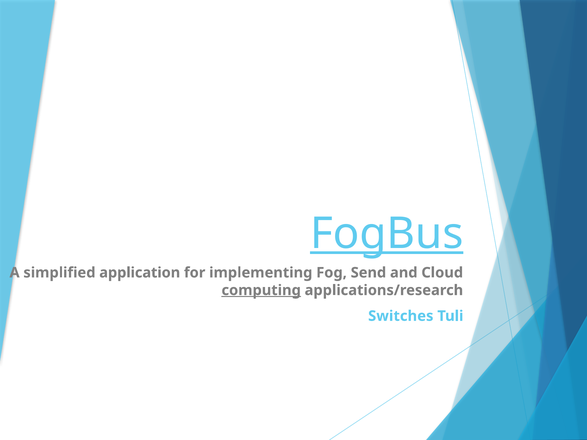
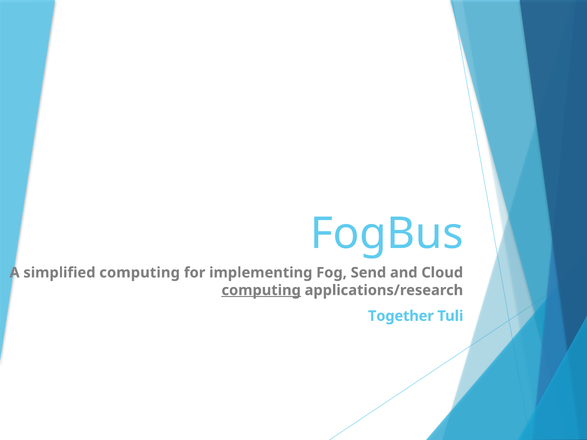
FogBus underline: present -> none
simplified application: application -> computing
Switches: Switches -> Together
